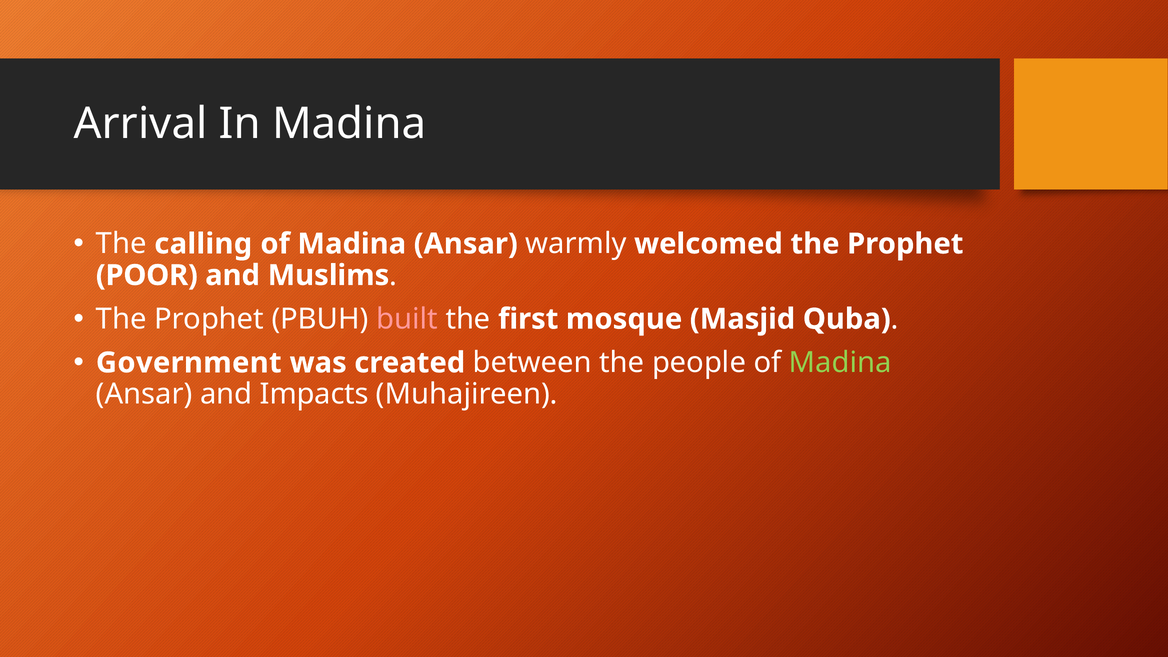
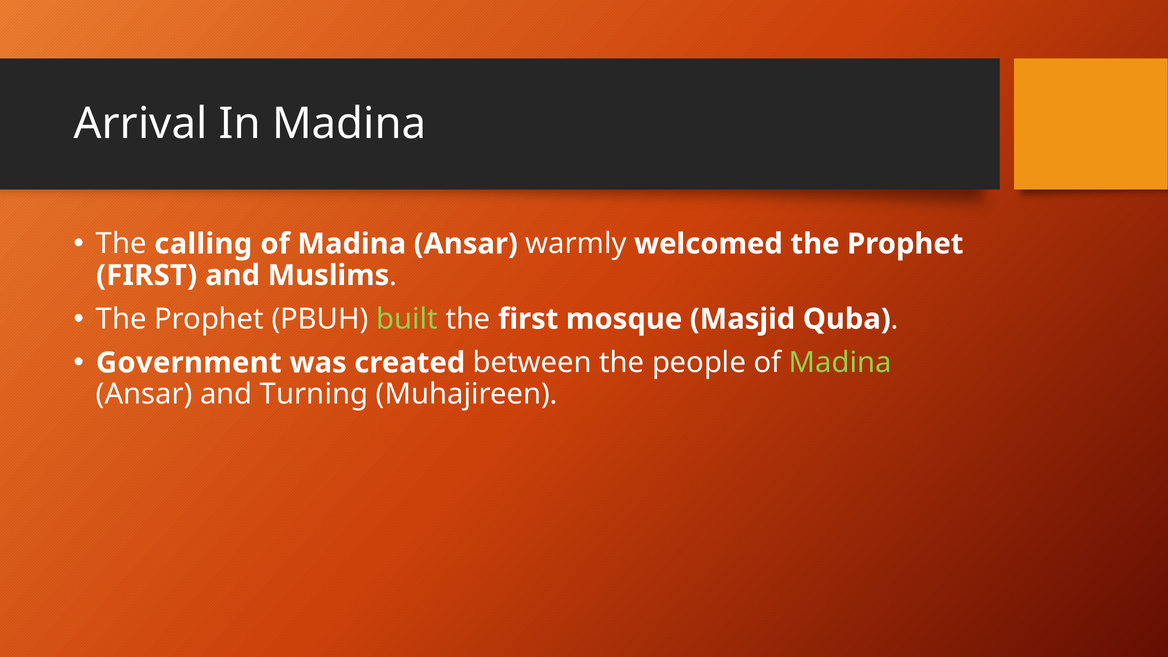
POOR at (147, 275): POOR -> FIRST
built colour: pink -> light green
Impacts: Impacts -> Turning
